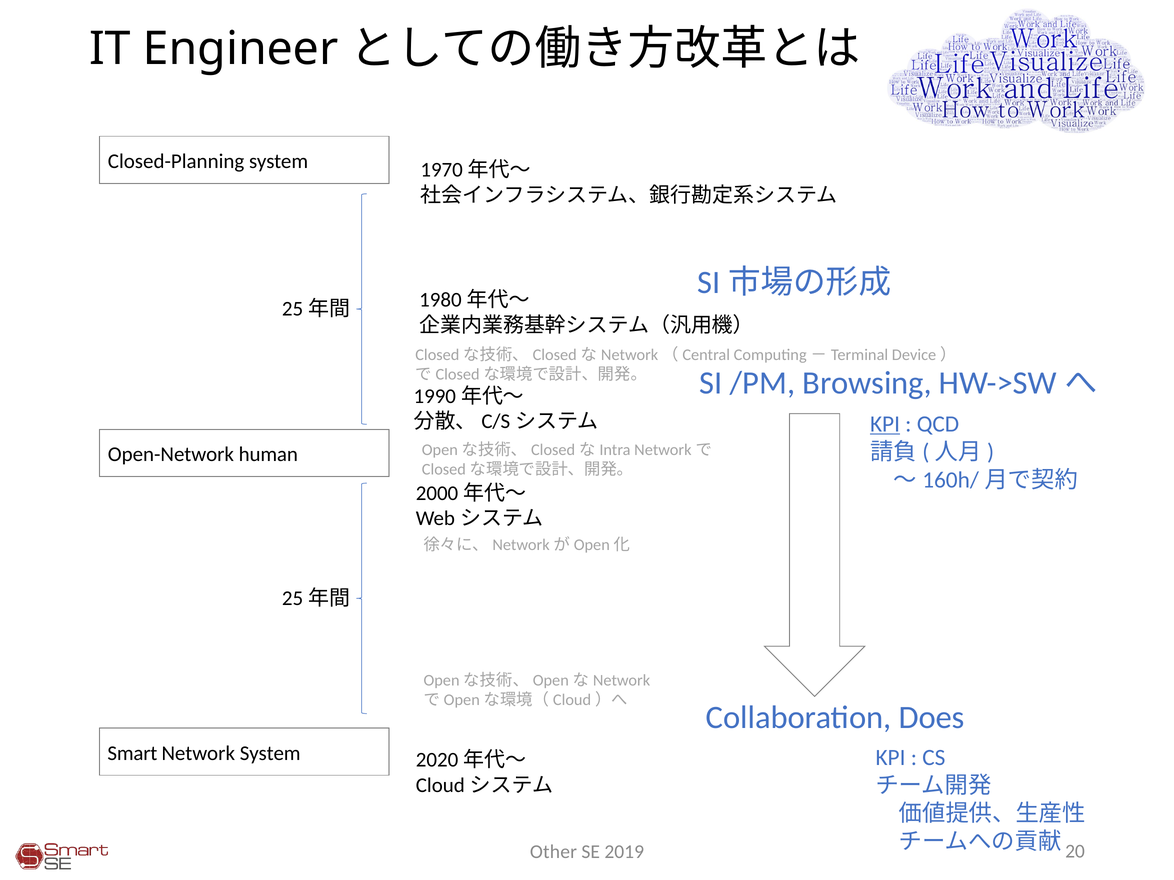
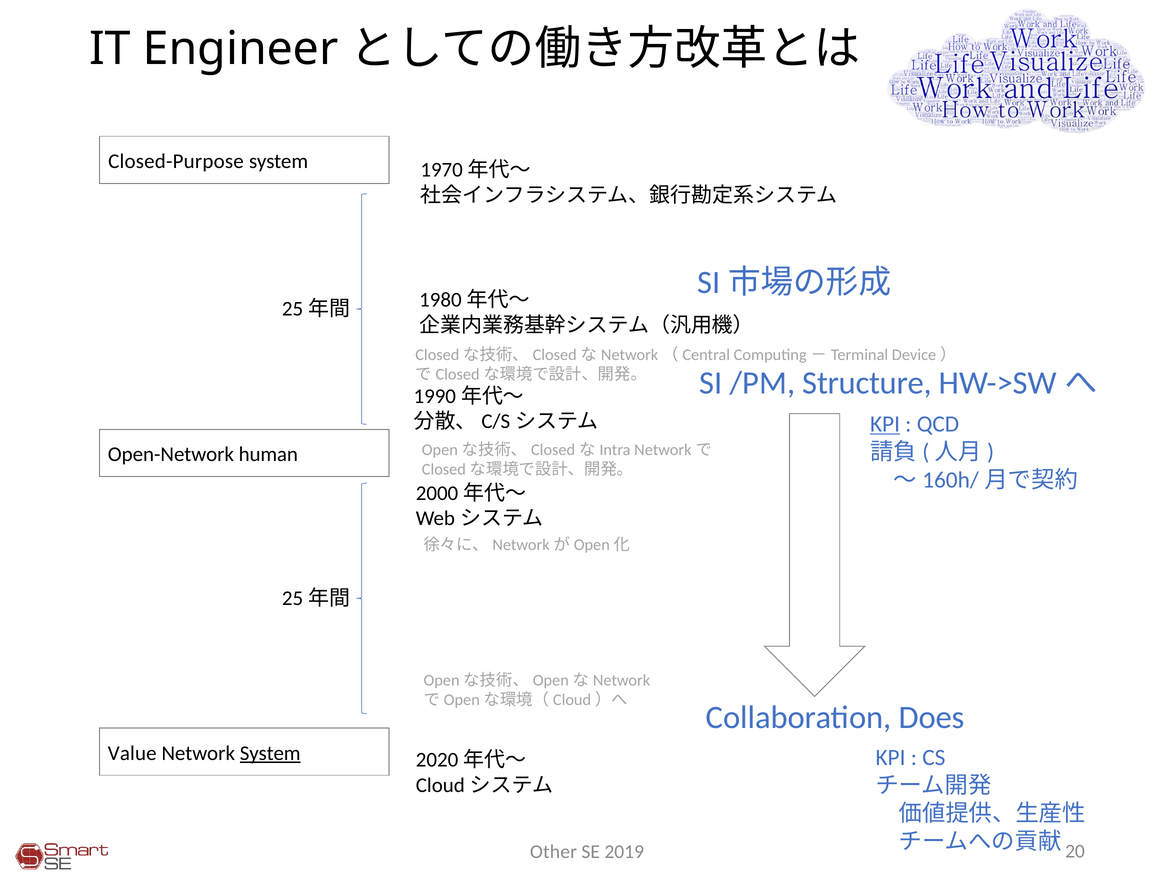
Closed-Planning: Closed-Planning -> Closed-Purpose
Browsing: Browsing -> Structure
Smart: Smart -> Value
System at (270, 754) underline: none -> present
